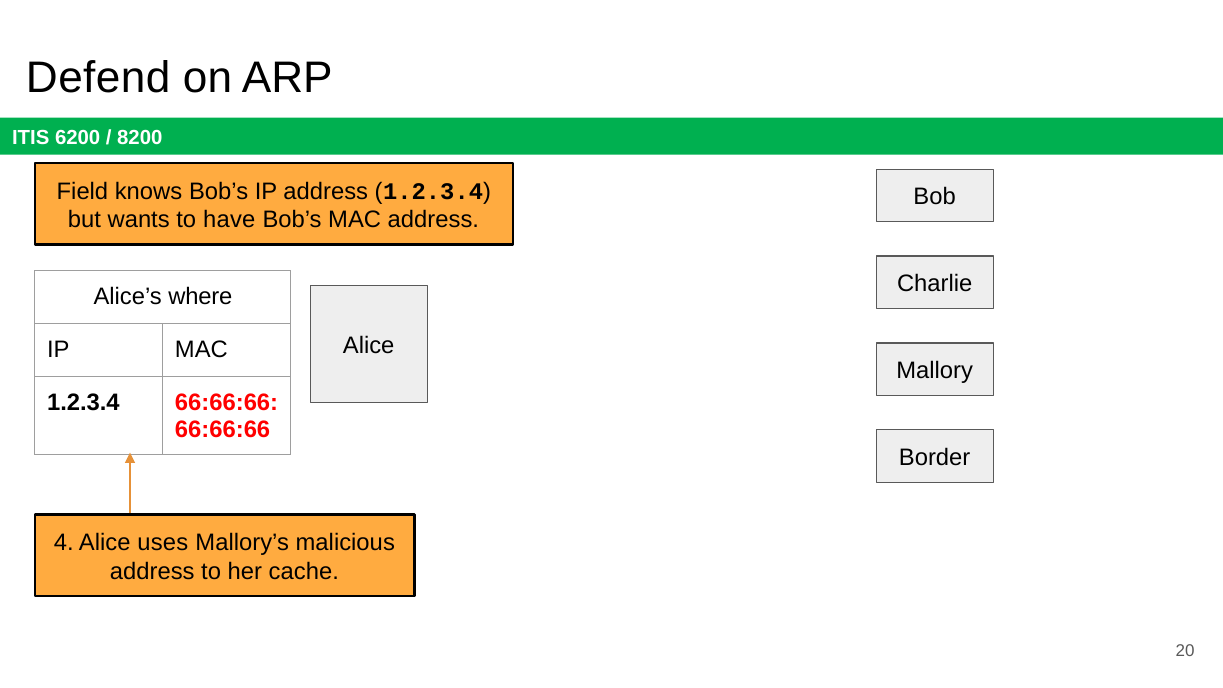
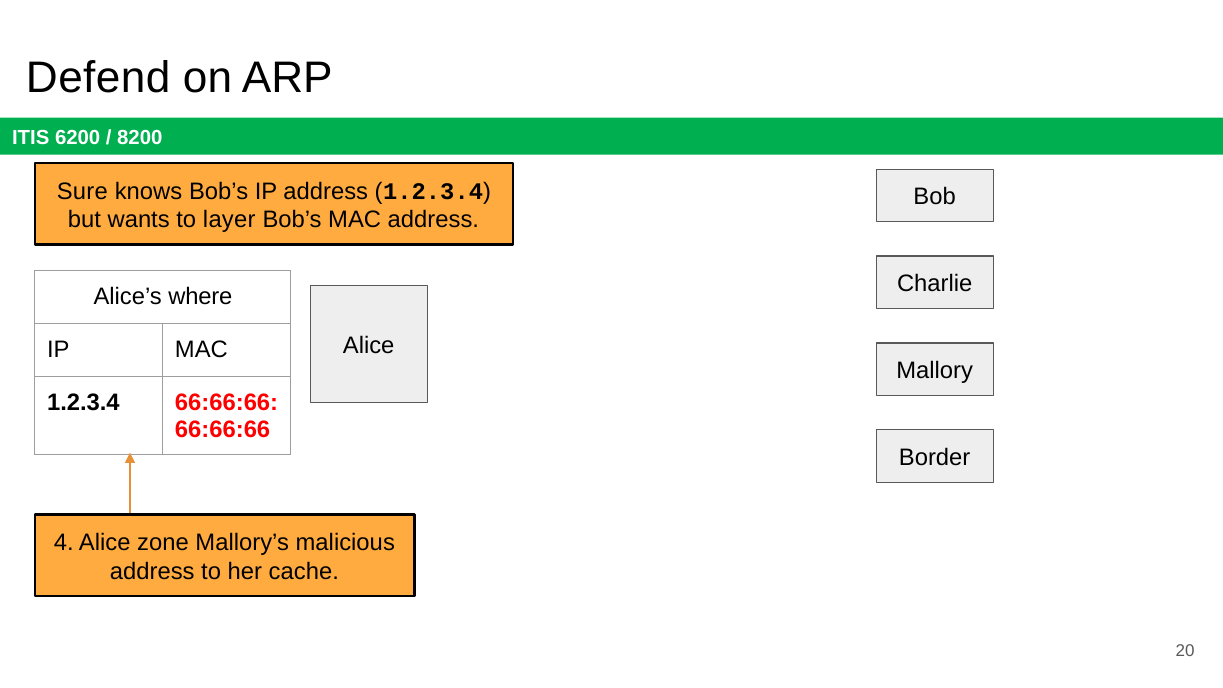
Field: Field -> Sure
have: have -> layer
uses: uses -> zone
